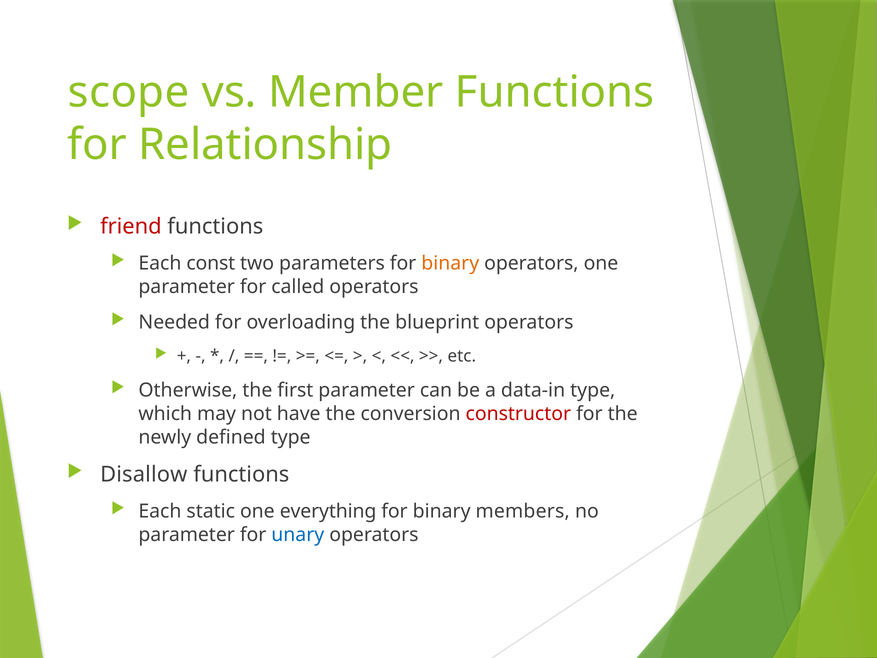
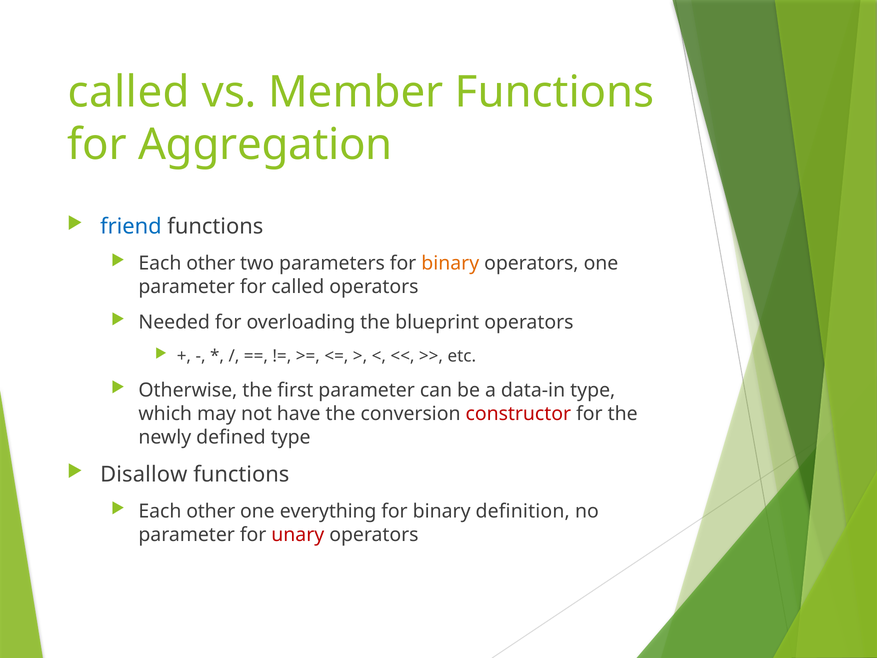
scope at (129, 92): scope -> called
Relationship: Relationship -> Aggregation
friend colour: red -> blue
const at (211, 263): const -> other
static at (211, 511): static -> other
members: members -> definition
unary colour: blue -> red
